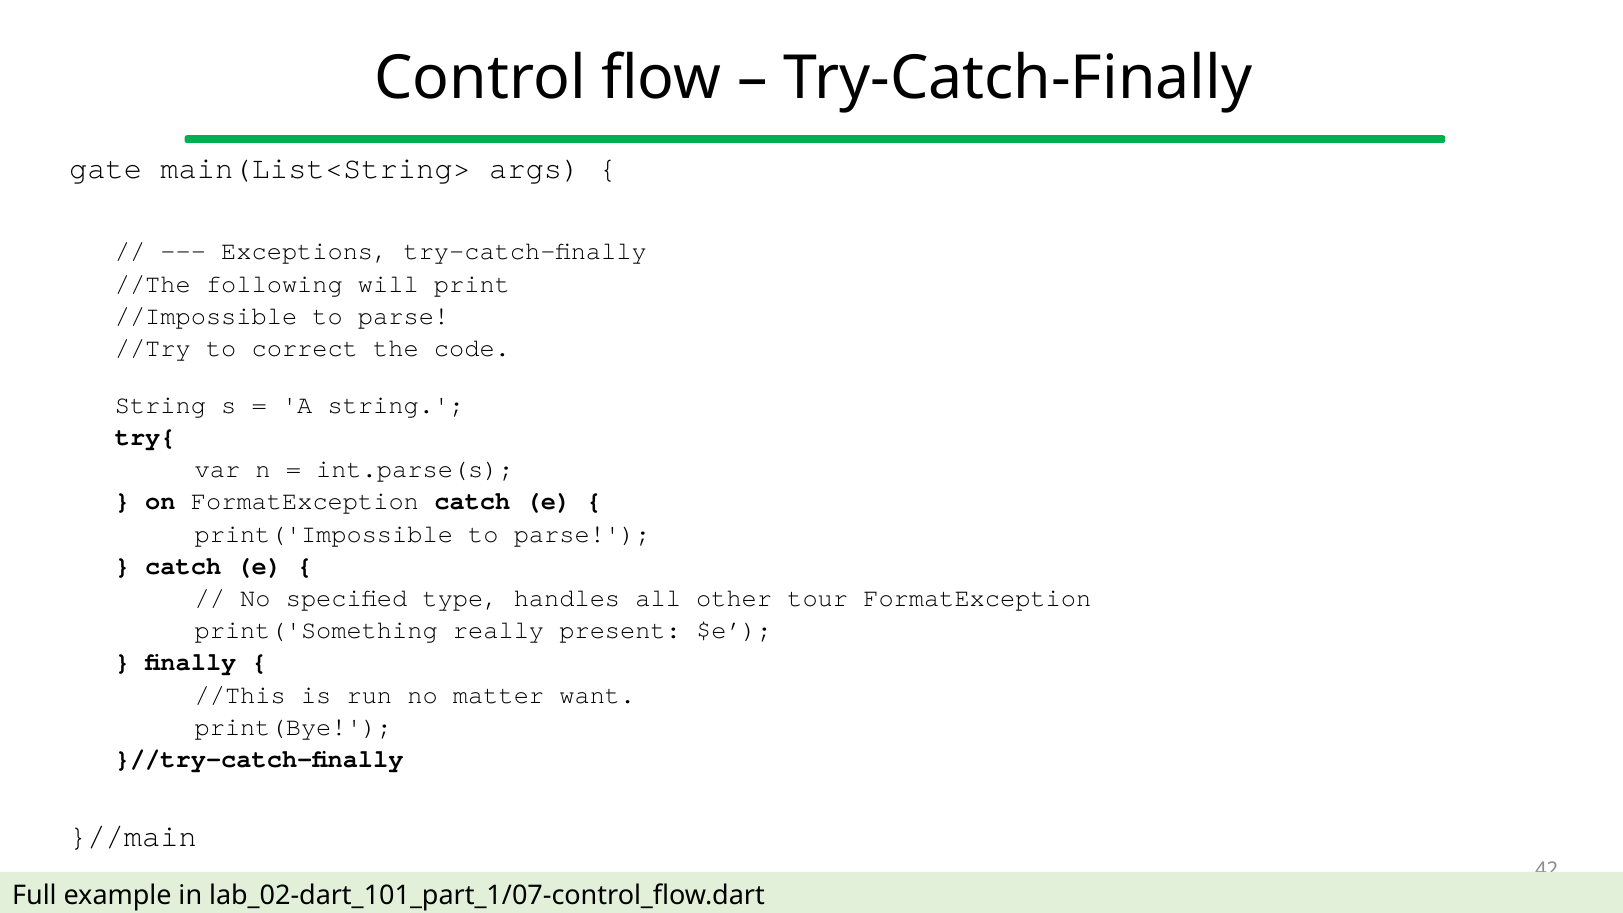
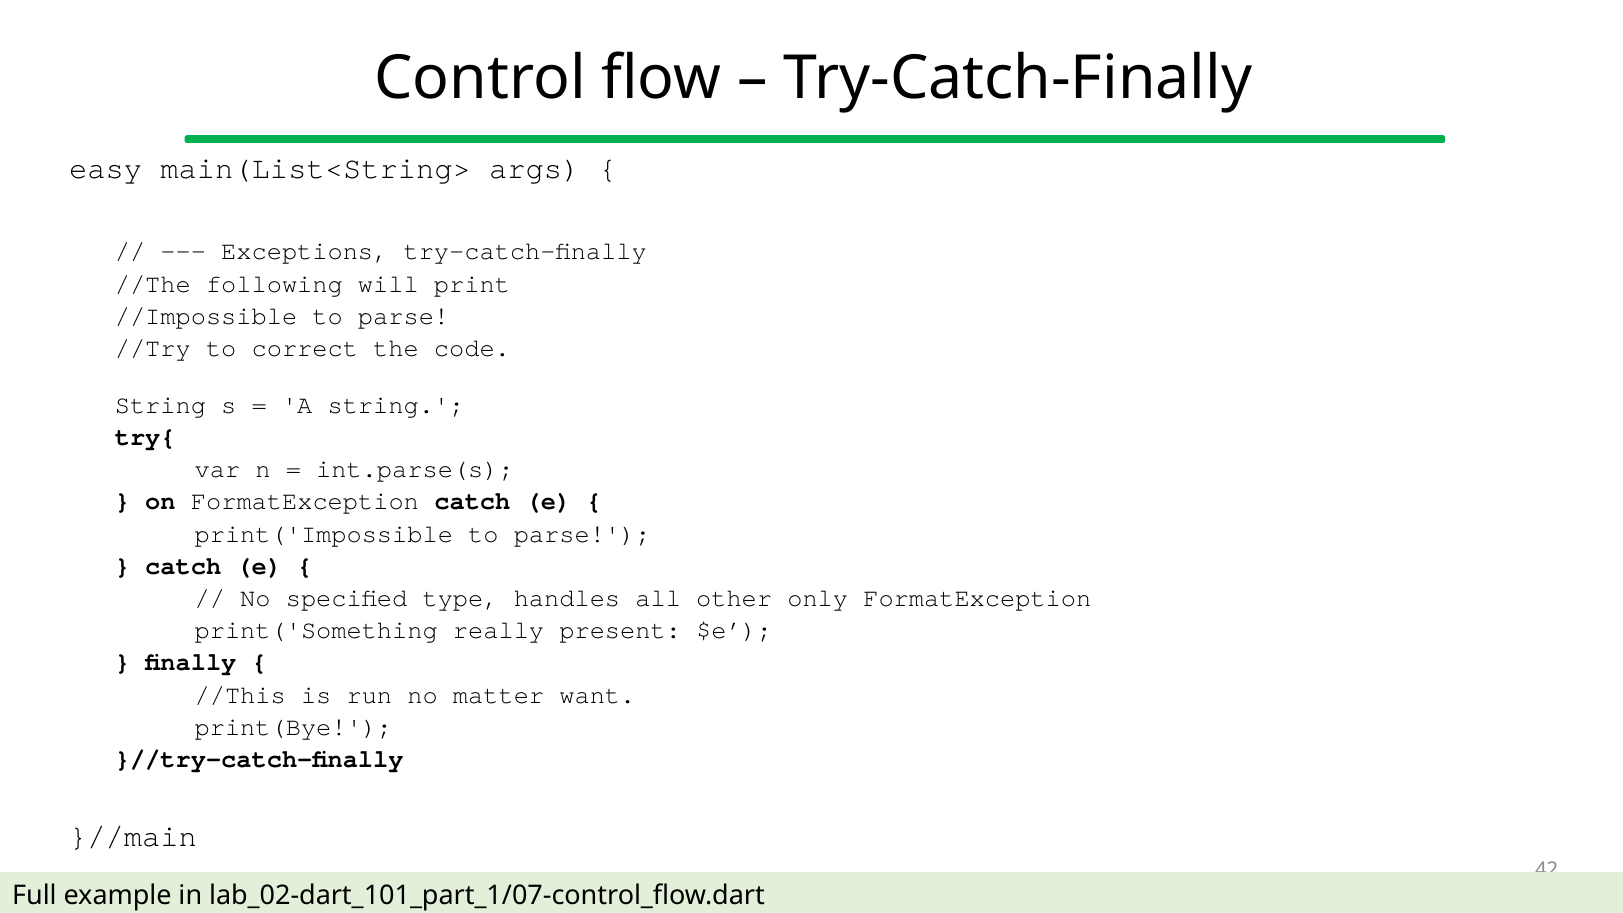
gate: gate -> easy
tour: tour -> only
